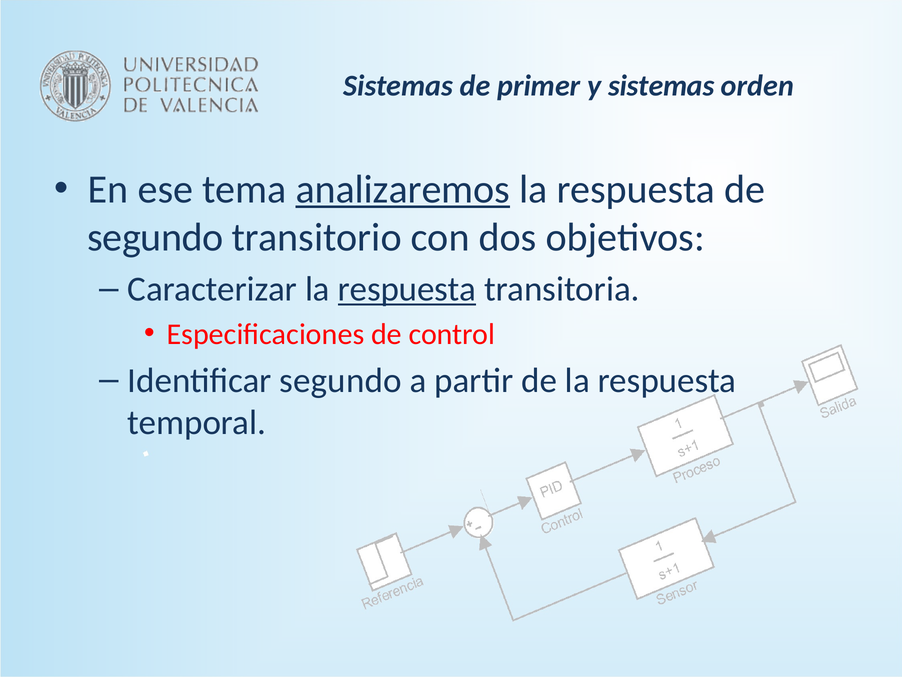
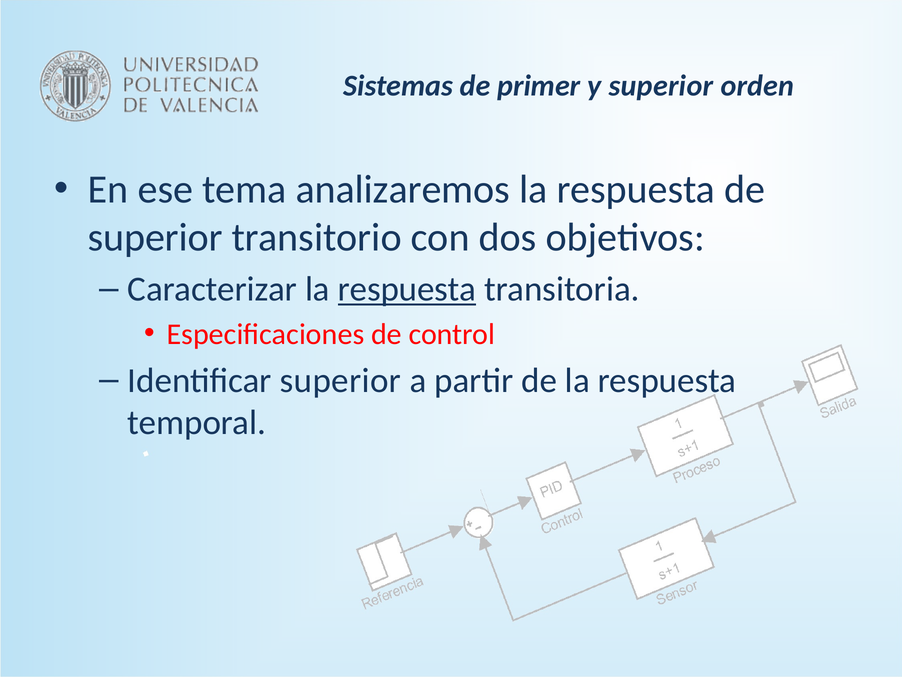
y sistemas: sistemas -> superior
analizaremos underline: present -> none
segundo at (155, 237): segundo -> superior
Identificar segundo: segundo -> superior
